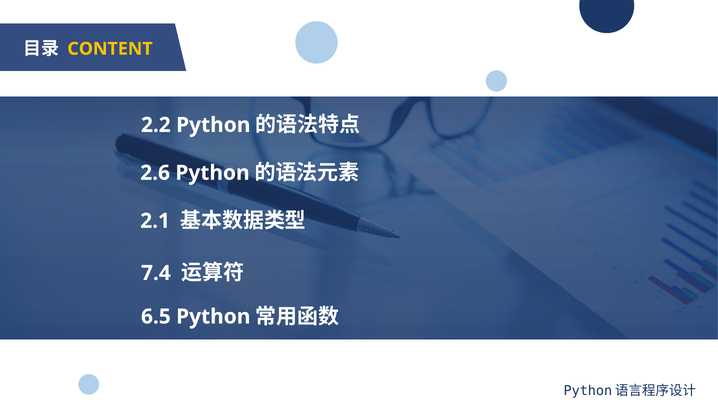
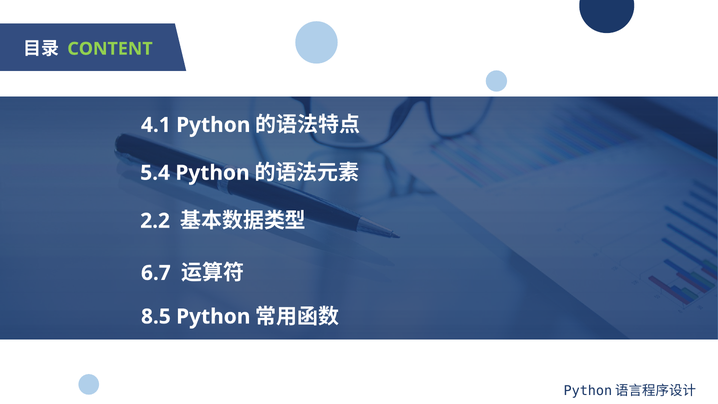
CONTENT colour: yellow -> light green
2.2: 2.2 -> 4.1
2.6: 2.6 -> 5.4
2.1: 2.1 -> 2.2
7.4: 7.4 -> 6.7
6.5: 6.5 -> 8.5
